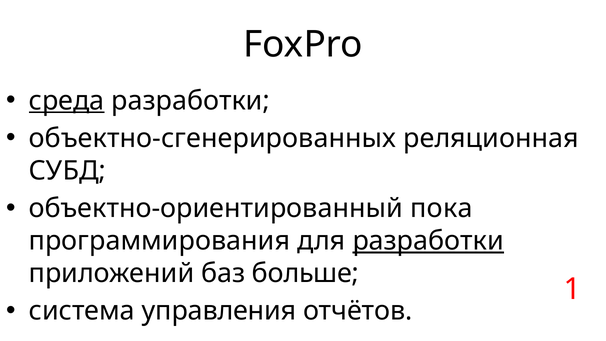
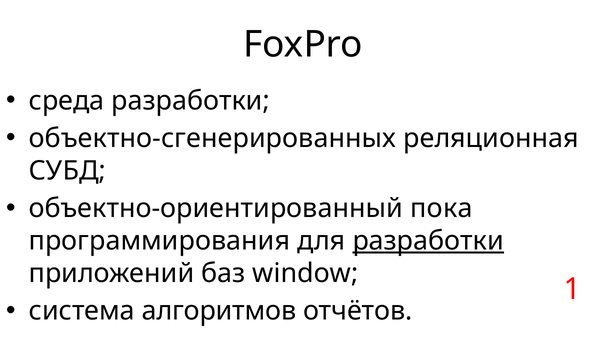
среда underline: present -> none
больше: больше -> window
управления: управления -> алгоритмов
